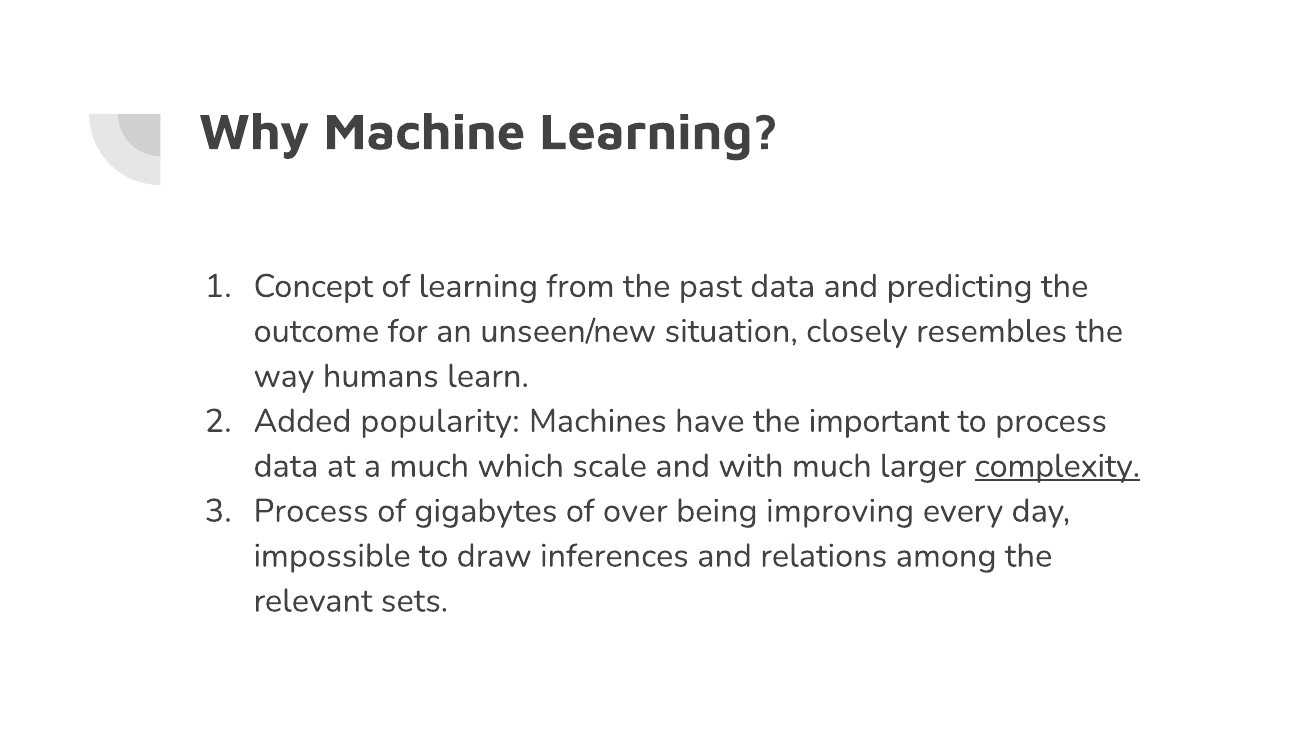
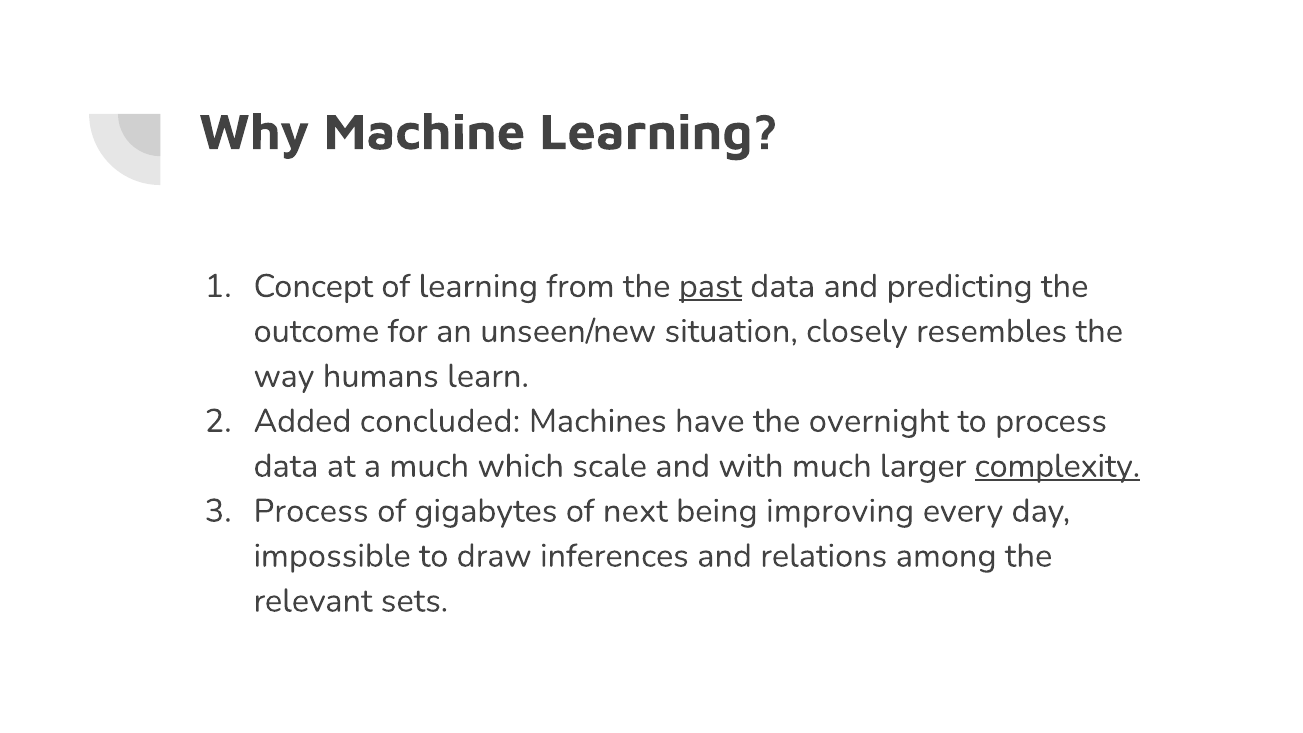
past underline: none -> present
popularity: popularity -> concluded
important: important -> overnight
over: over -> next
